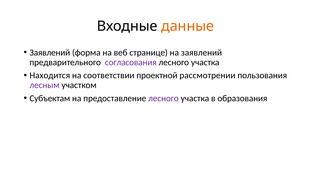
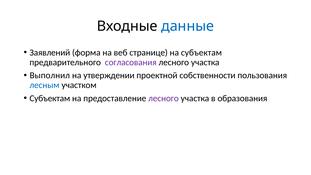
данные colour: orange -> blue
на заявлений: заявлений -> субъектам
Находится: Находится -> Выполнил
соответствии: соответствии -> утверждении
рассмотрении: рассмотрении -> собственности
лесным colour: purple -> blue
